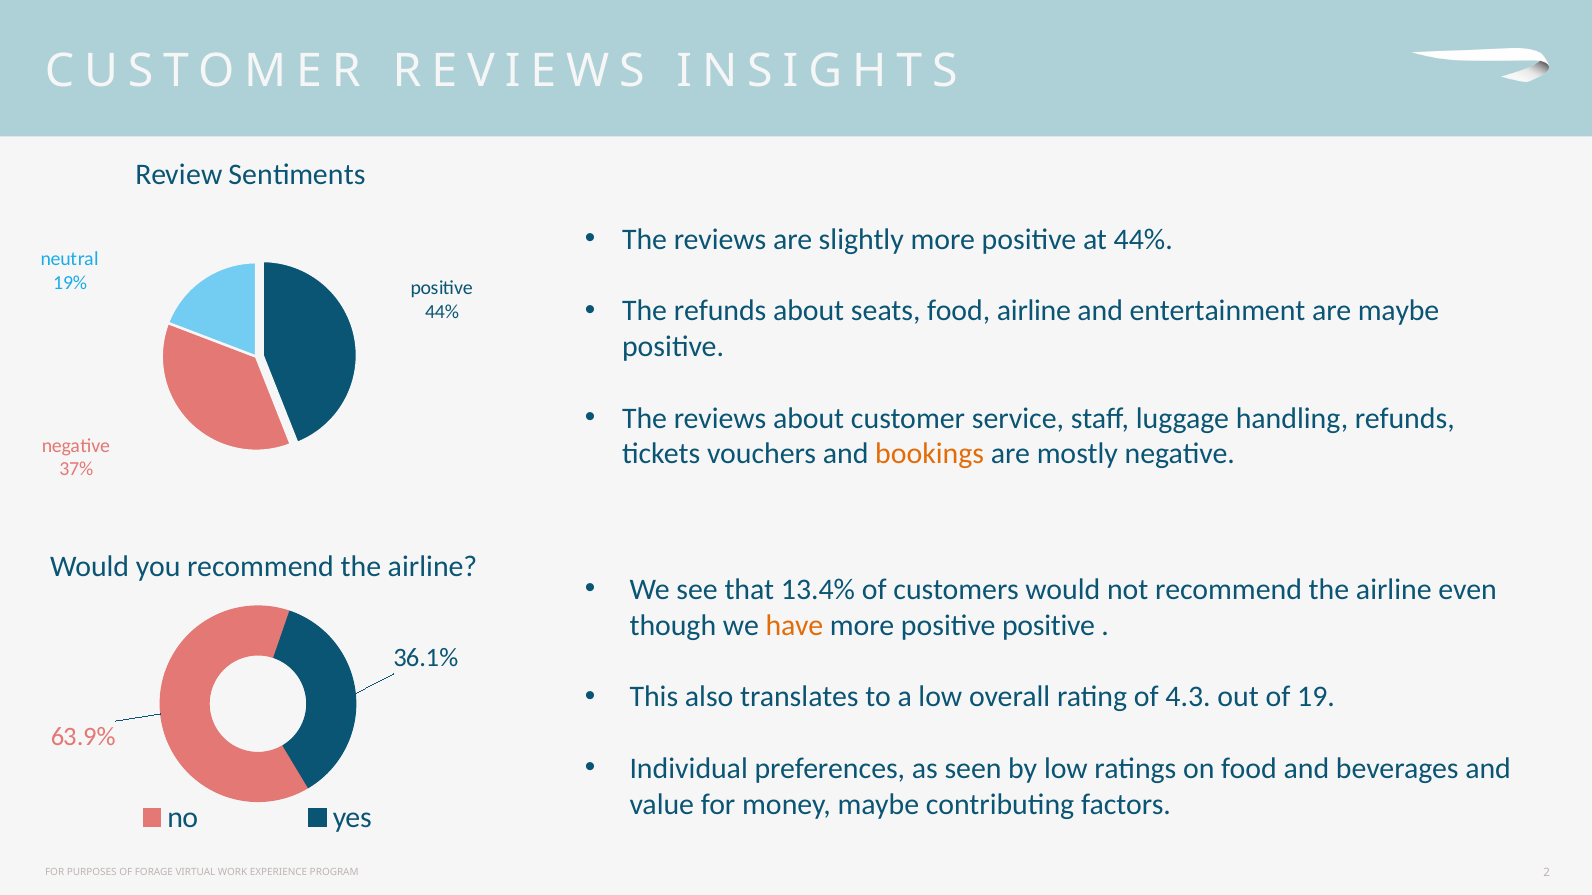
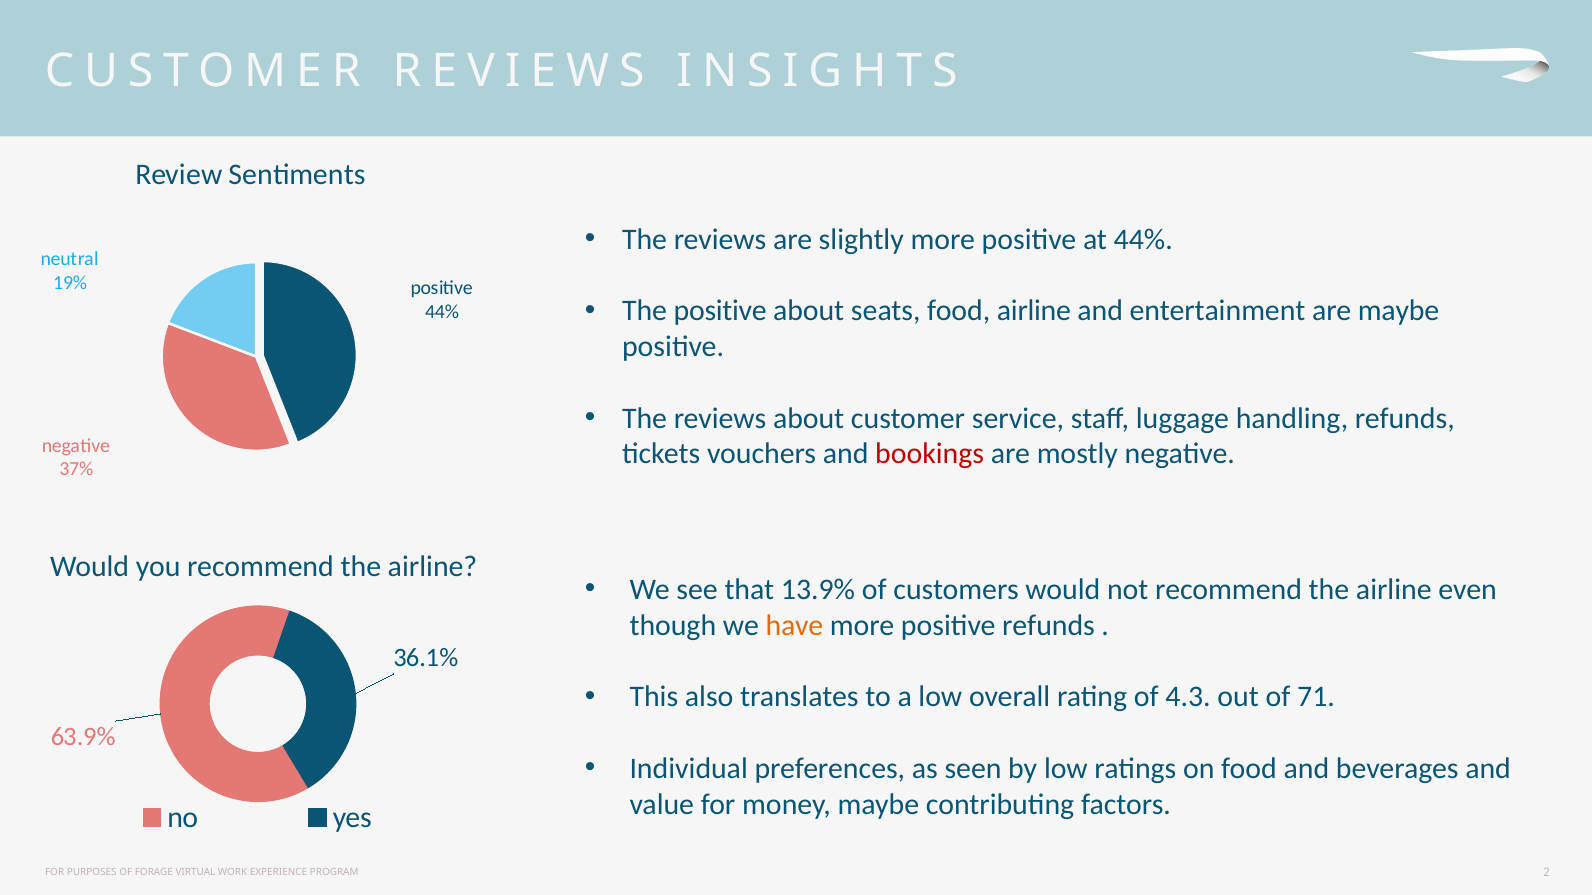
The refunds: refunds -> positive
bookings colour: orange -> red
13.4%: 13.4% -> 13.9%
positive positive: positive -> refunds
19: 19 -> 71
